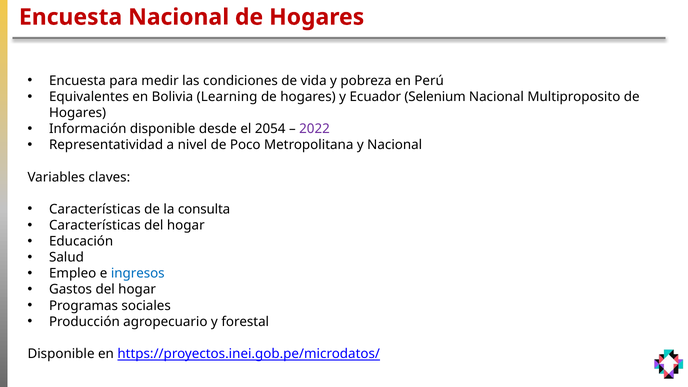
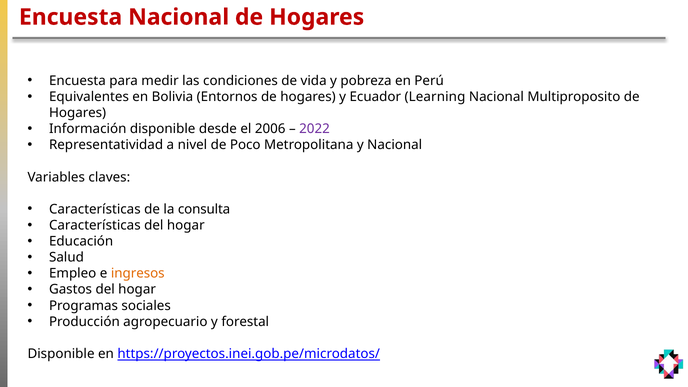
Learning: Learning -> Entornos
Selenium: Selenium -> Learning
2054: 2054 -> 2006
ingresos colour: blue -> orange
